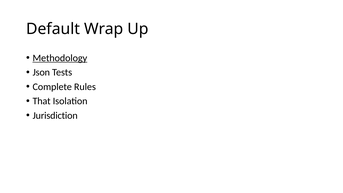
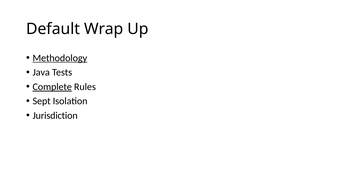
Json: Json -> Java
Complete underline: none -> present
That: That -> Sept
